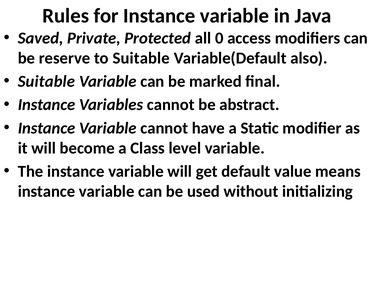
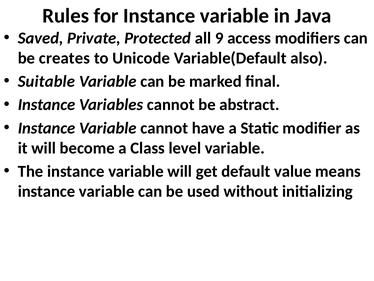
0: 0 -> 9
reserve: reserve -> creates
to Suitable: Suitable -> Unicode
